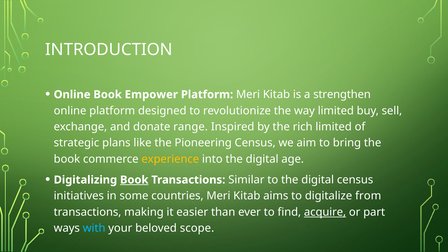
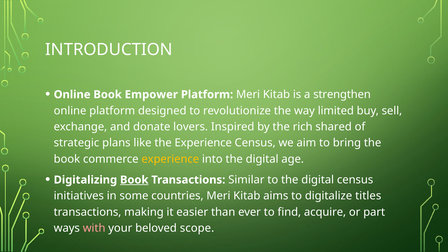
range: range -> lovers
rich limited: limited -> shared
the Pioneering: Pioneering -> Experience
from: from -> titles
acquire underline: present -> none
with colour: light blue -> pink
